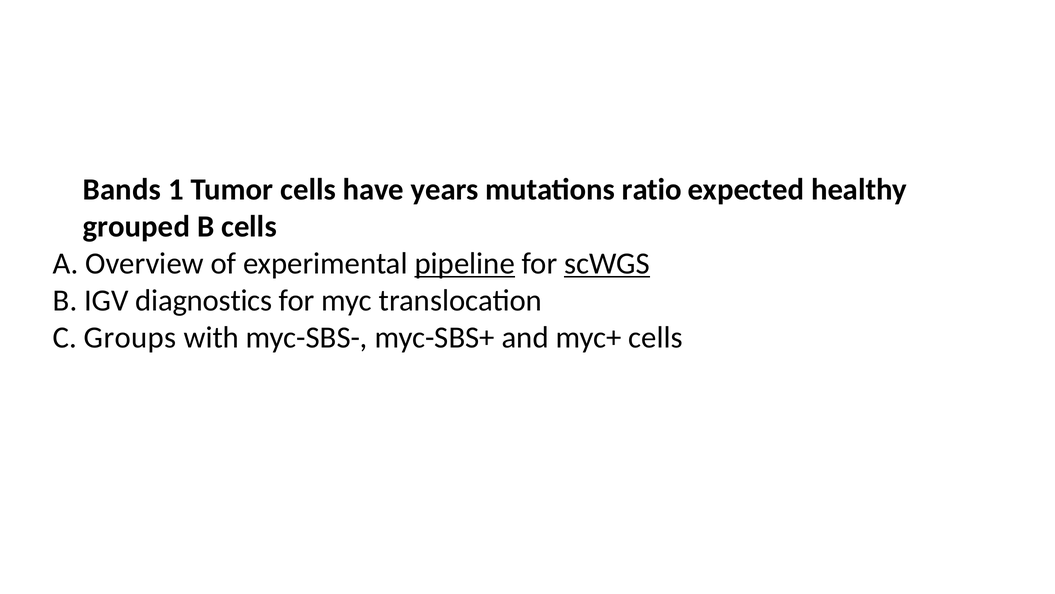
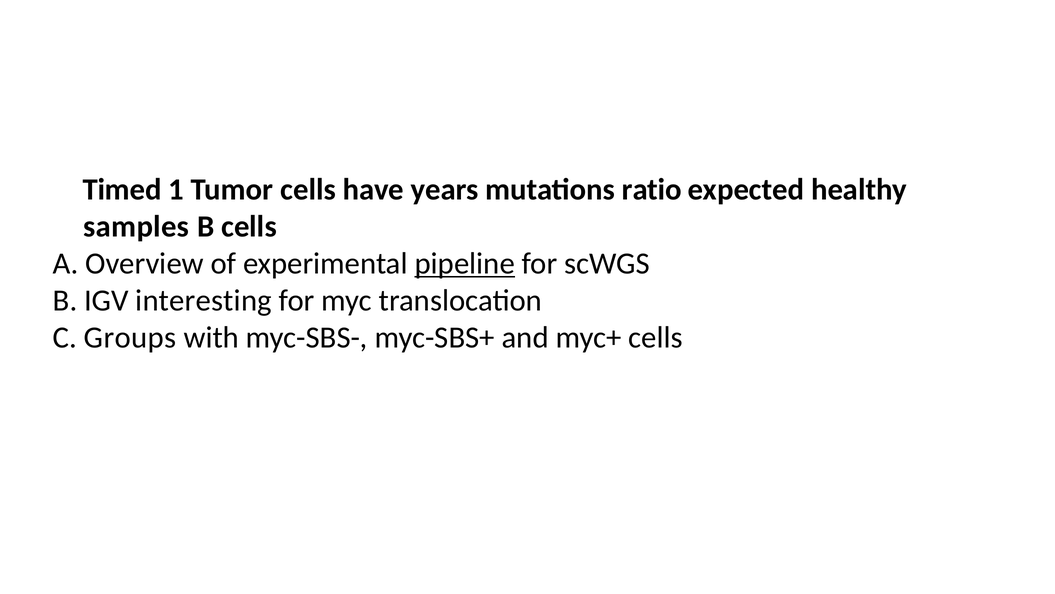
Bands: Bands -> Timed
grouped: grouped -> samples
scWGS underline: present -> none
diagnostics: diagnostics -> interesting
